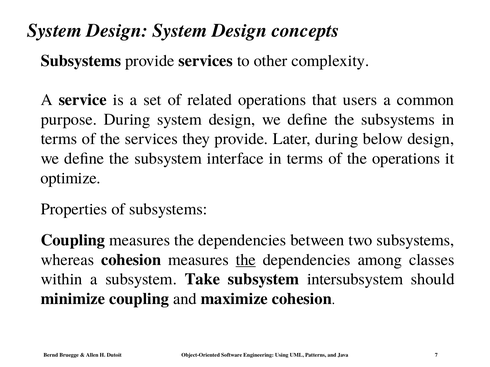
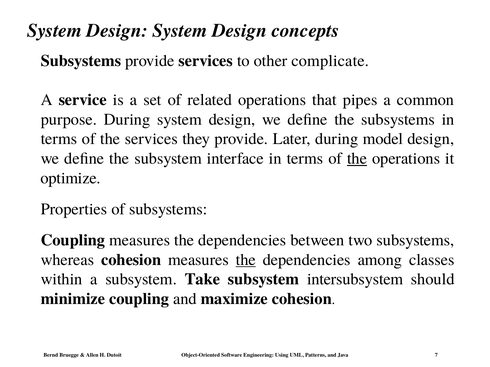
complexity: complexity -> complicate
users: users -> pipes
below: below -> model
the at (357, 159) underline: none -> present
